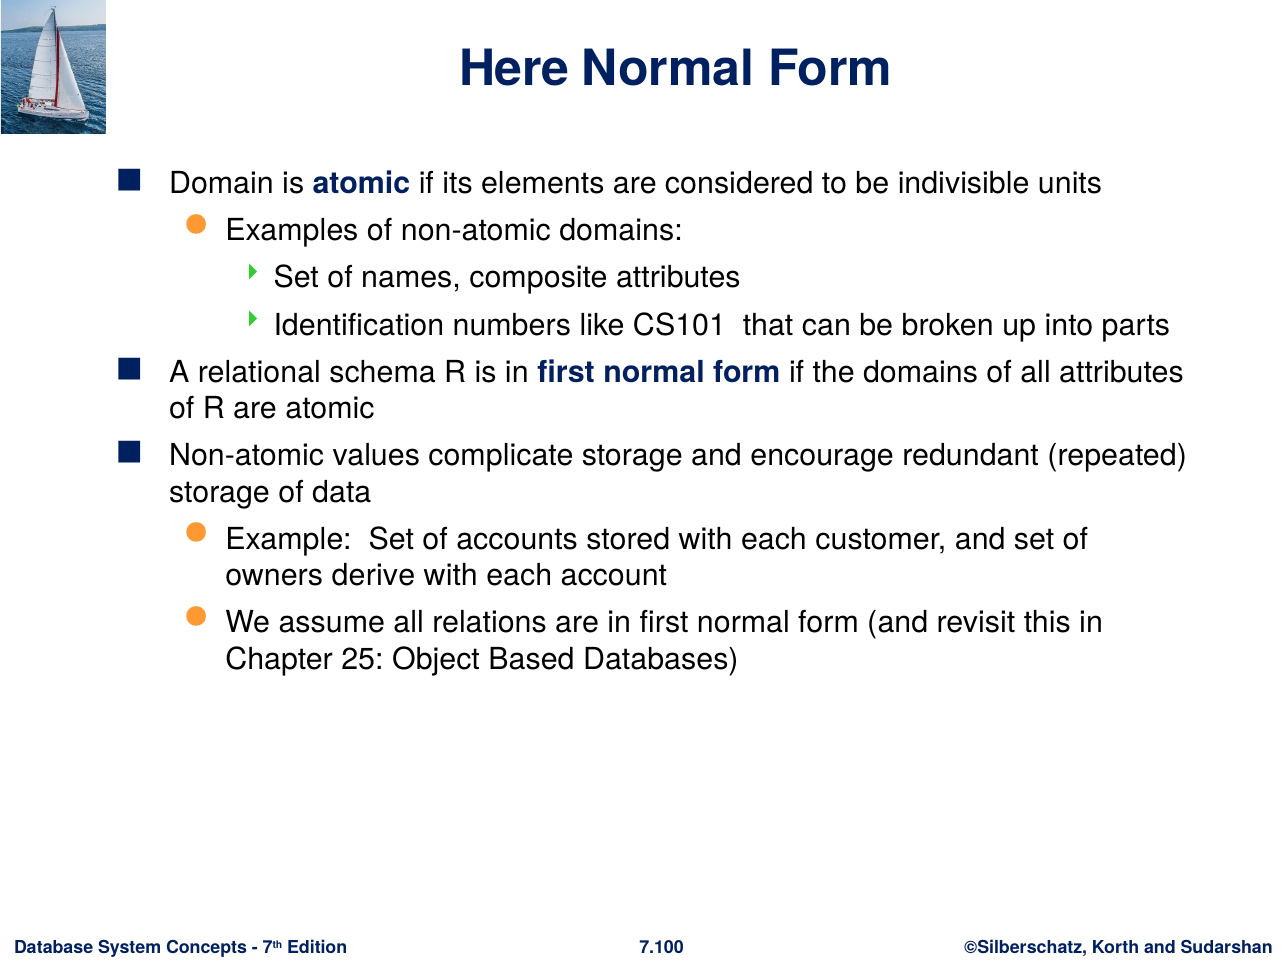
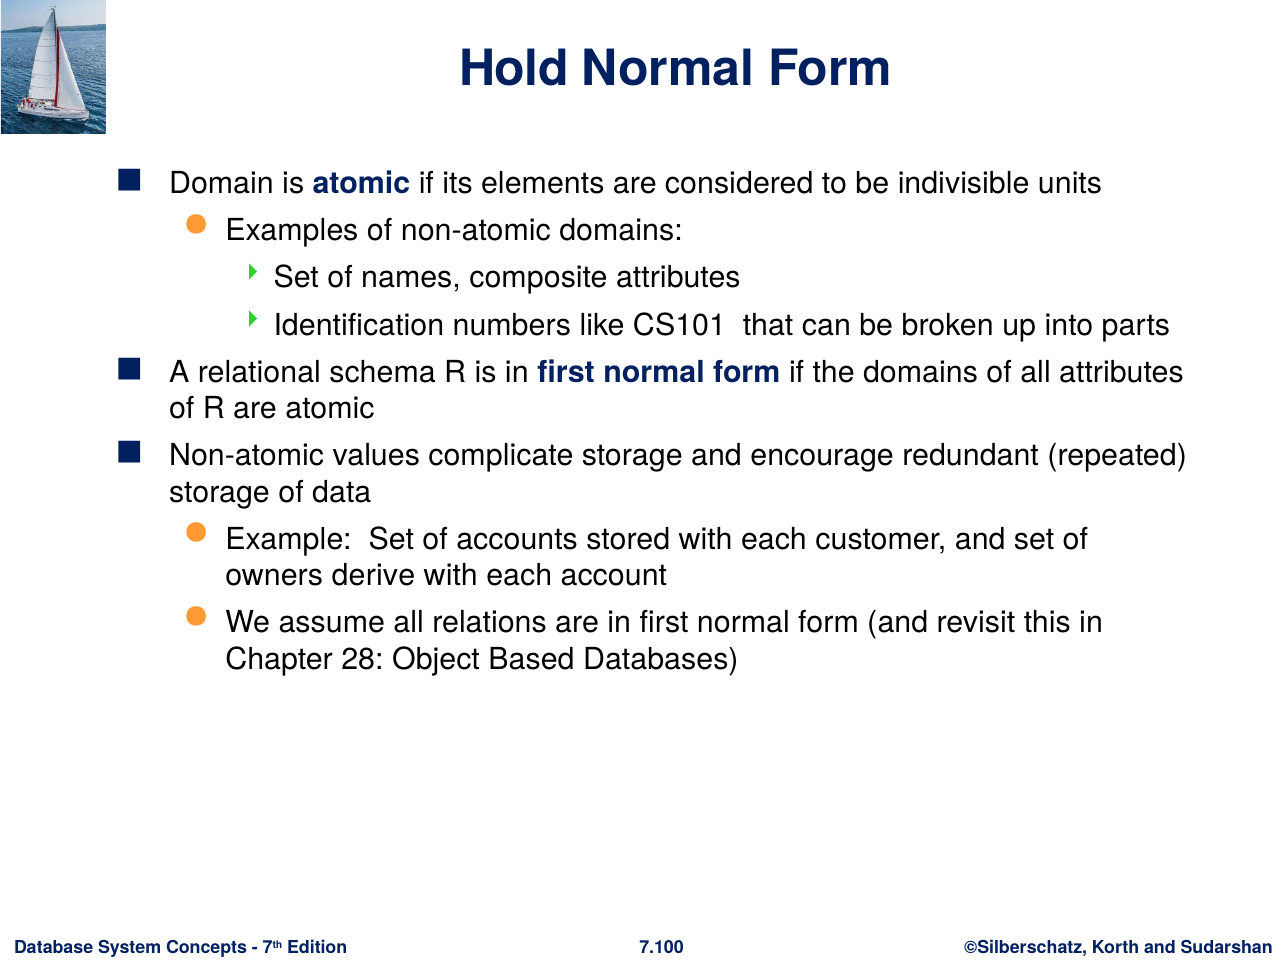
Here: Here -> Hold
25: 25 -> 28
